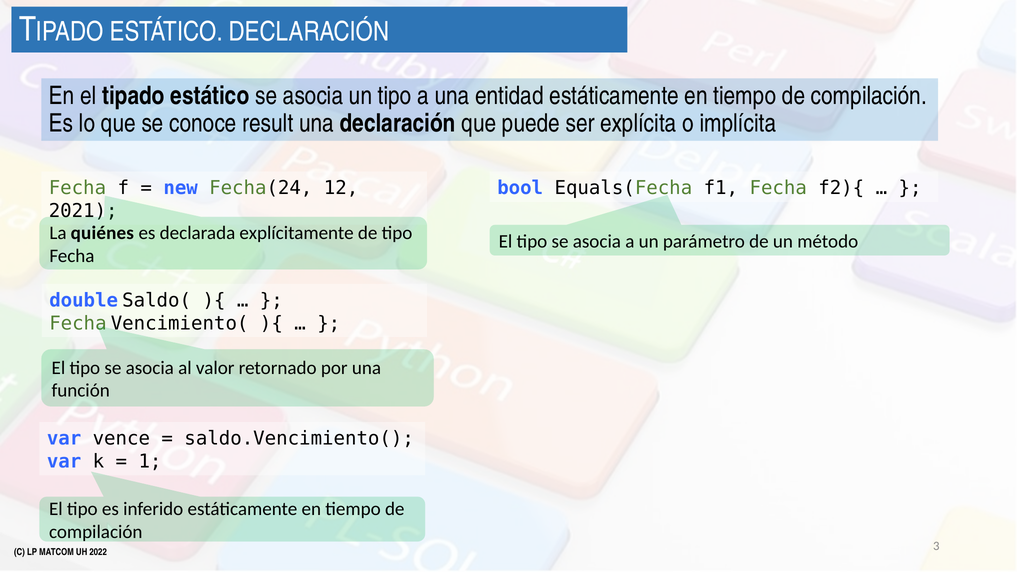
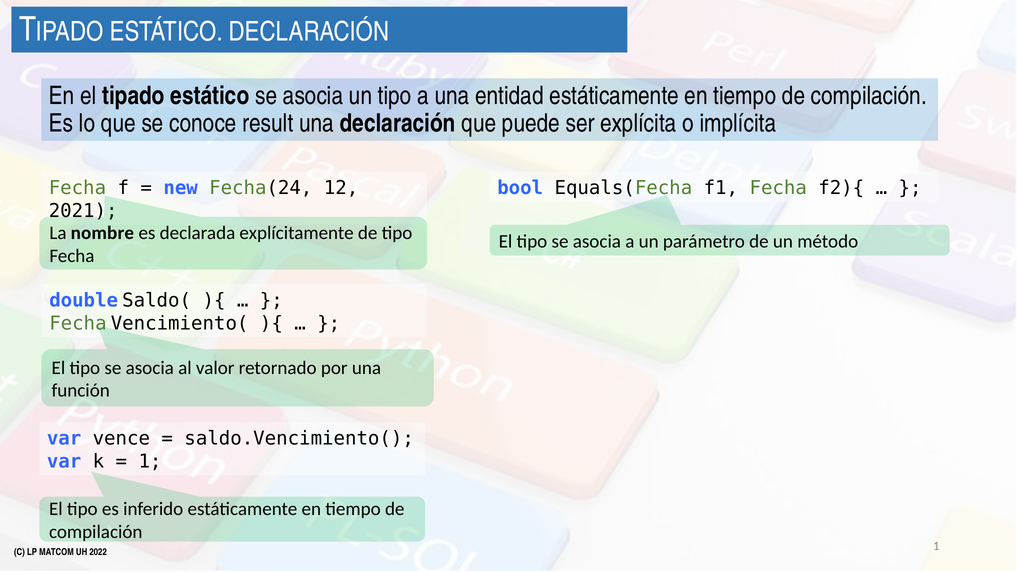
quiénes: quiénes -> nombre
3 at (936, 546): 3 -> 1
